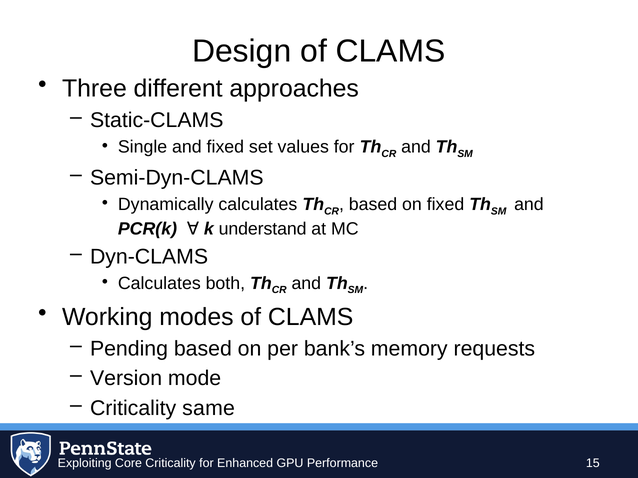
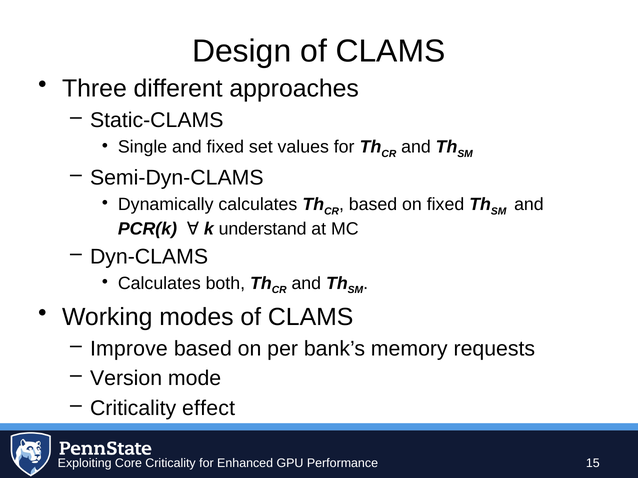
Pending: Pending -> Improve
same: same -> effect
